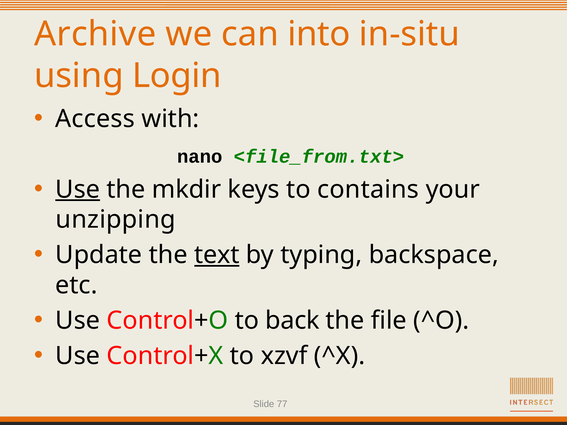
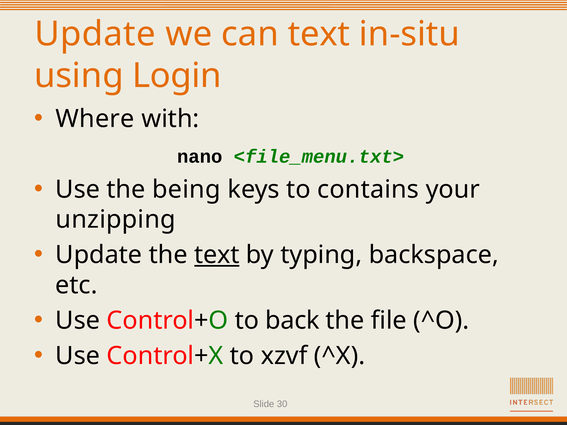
Archive at (95, 34): Archive -> Update
can into: into -> text
Access: Access -> Where
<file_from.txt>: <file_from.txt> -> <file_menu.txt>
Use at (78, 190) underline: present -> none
mkdir: mkdir -> being
77: 77 -> 30
